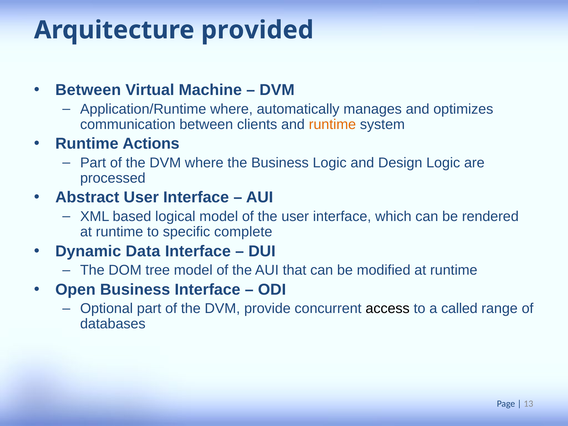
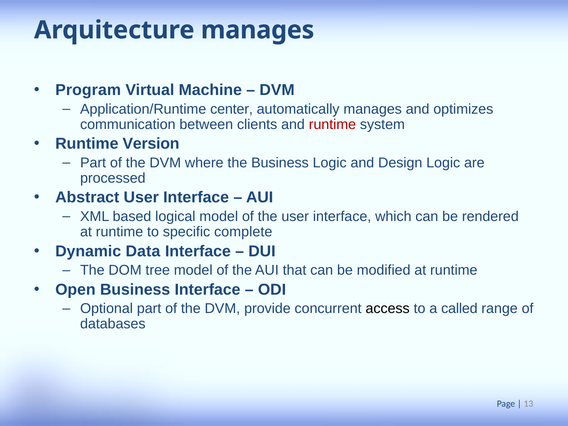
Arquitecture provided: provided -> manages
Between at (88, 90): Between -> Program
Application/Runtime where: where -> center
runtime at (332, 124) colour: orange -> red
Actions: Actions -> Version
